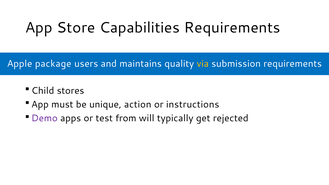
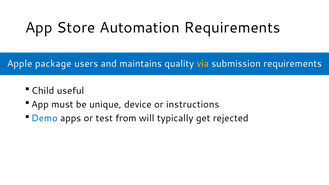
Capabilities: Capabilities -> Automation
stores: stores -> useful
action: action -> device
Demo colour: purple -> blue
